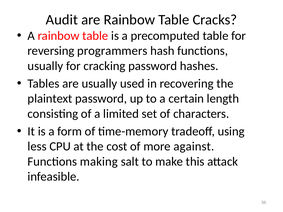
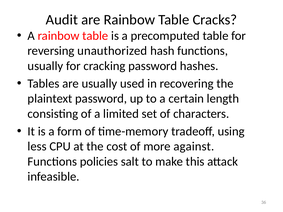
programmers: programmers -> unauthorized
making: making -> policies
